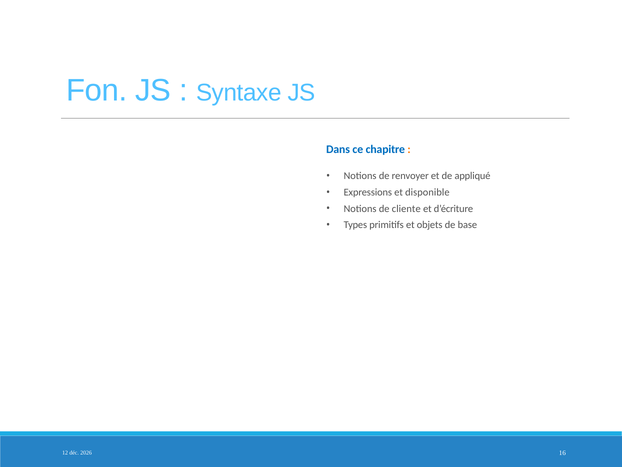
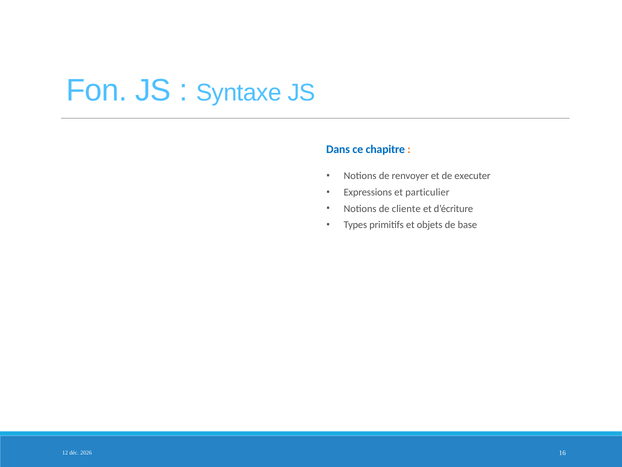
appliqué: appliqué -> executer
disponible: disponible -> particulier
